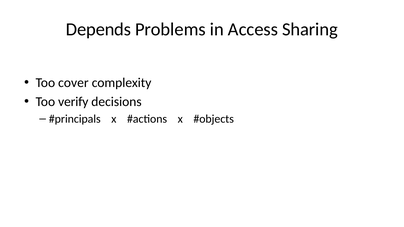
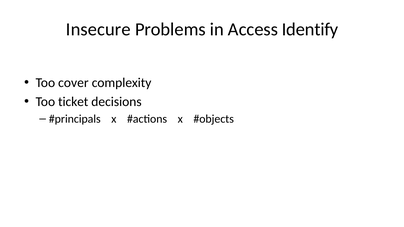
Depends: Depends -> Insecure
Sharing: Sharing -> Identify
verify: verify -> ticket
